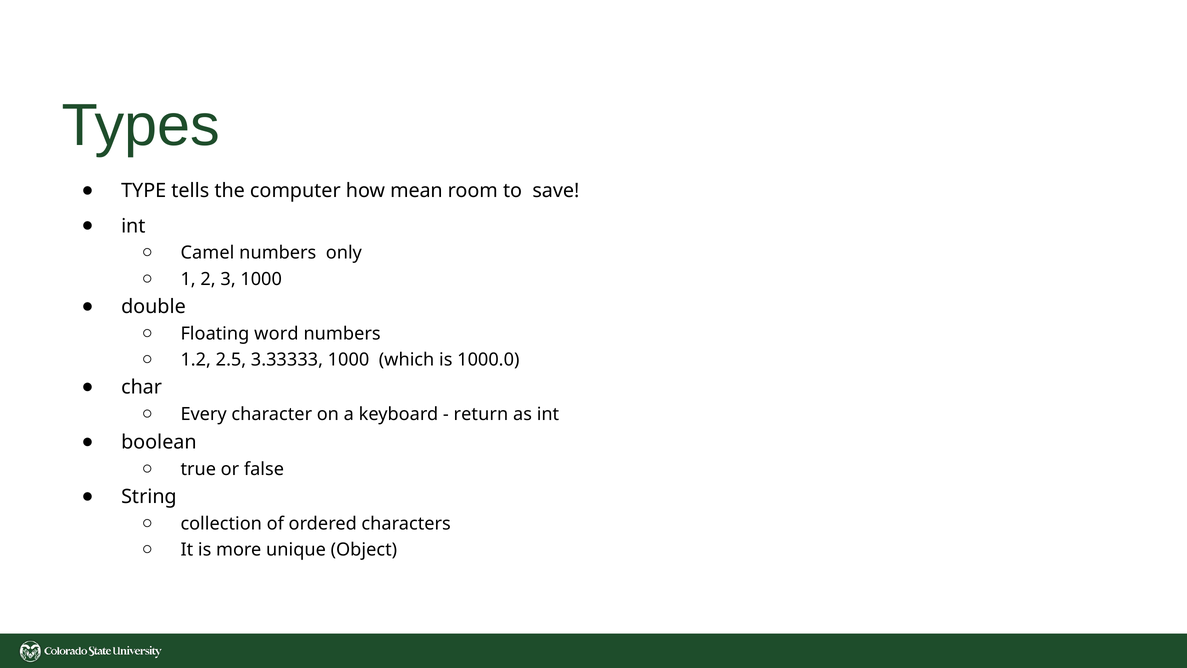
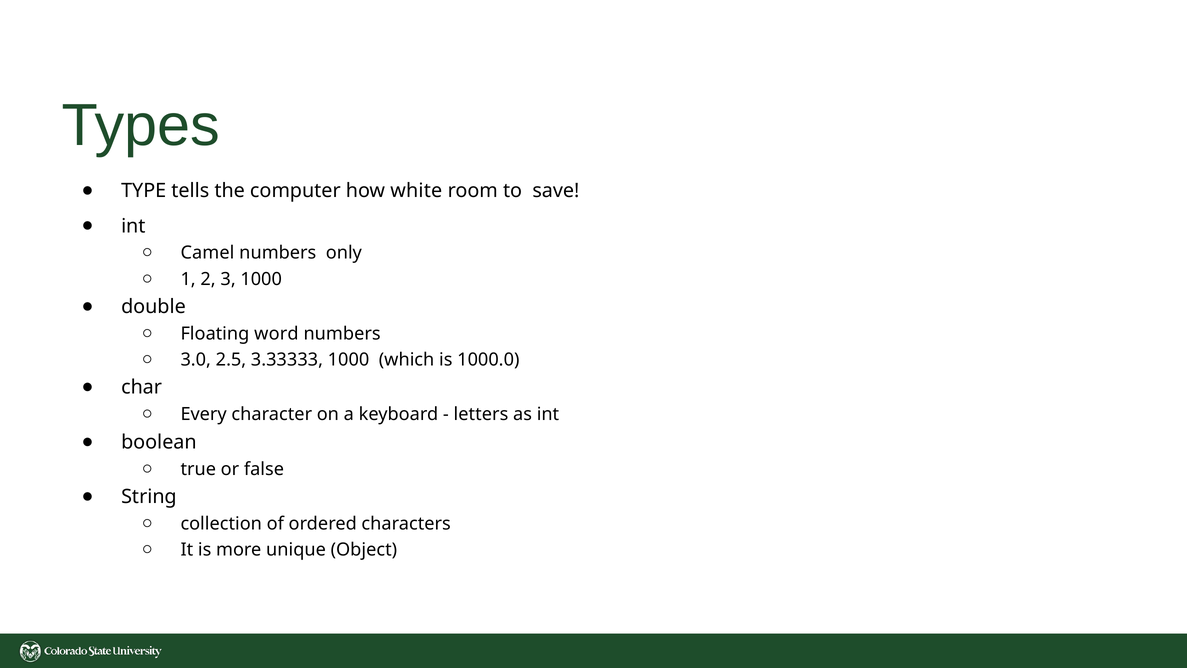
mean: mean -> white
1.2: 1.2 -> 3.0
return: return -> letters
